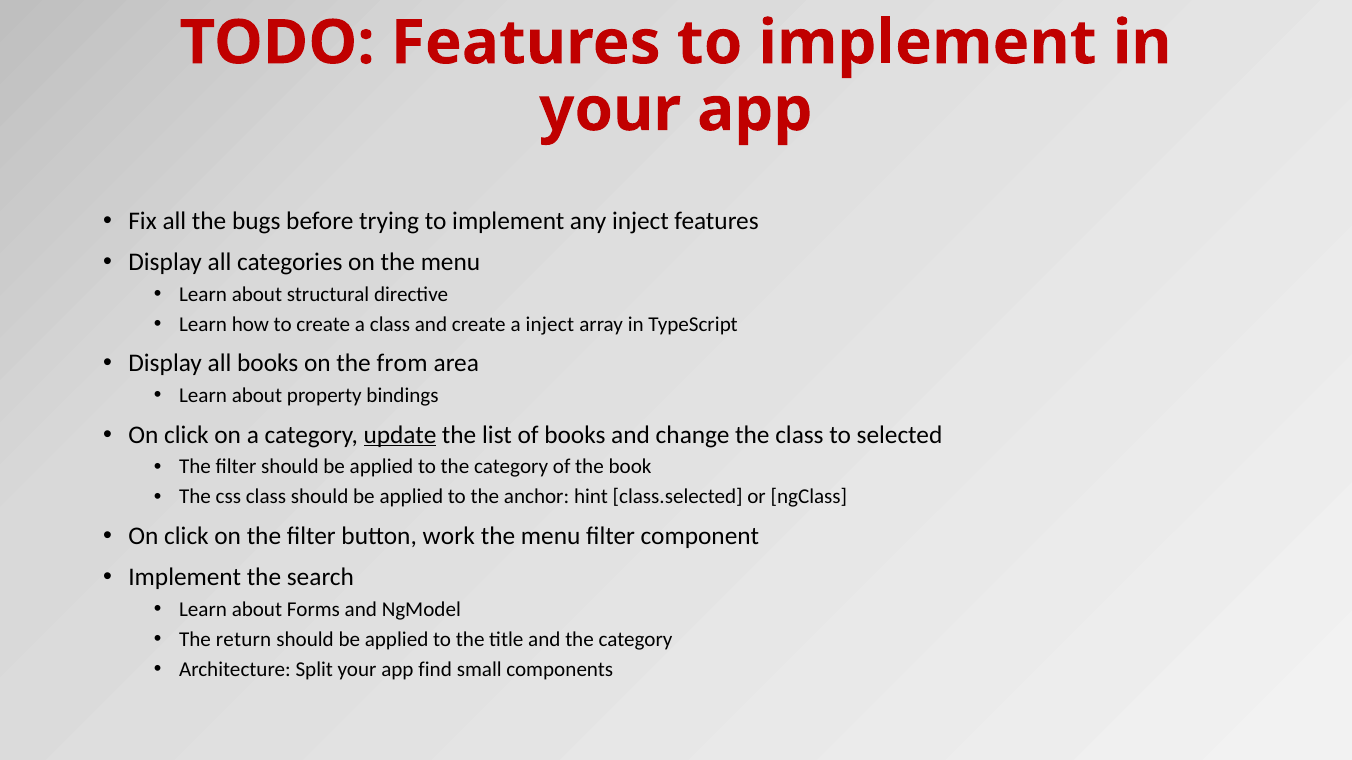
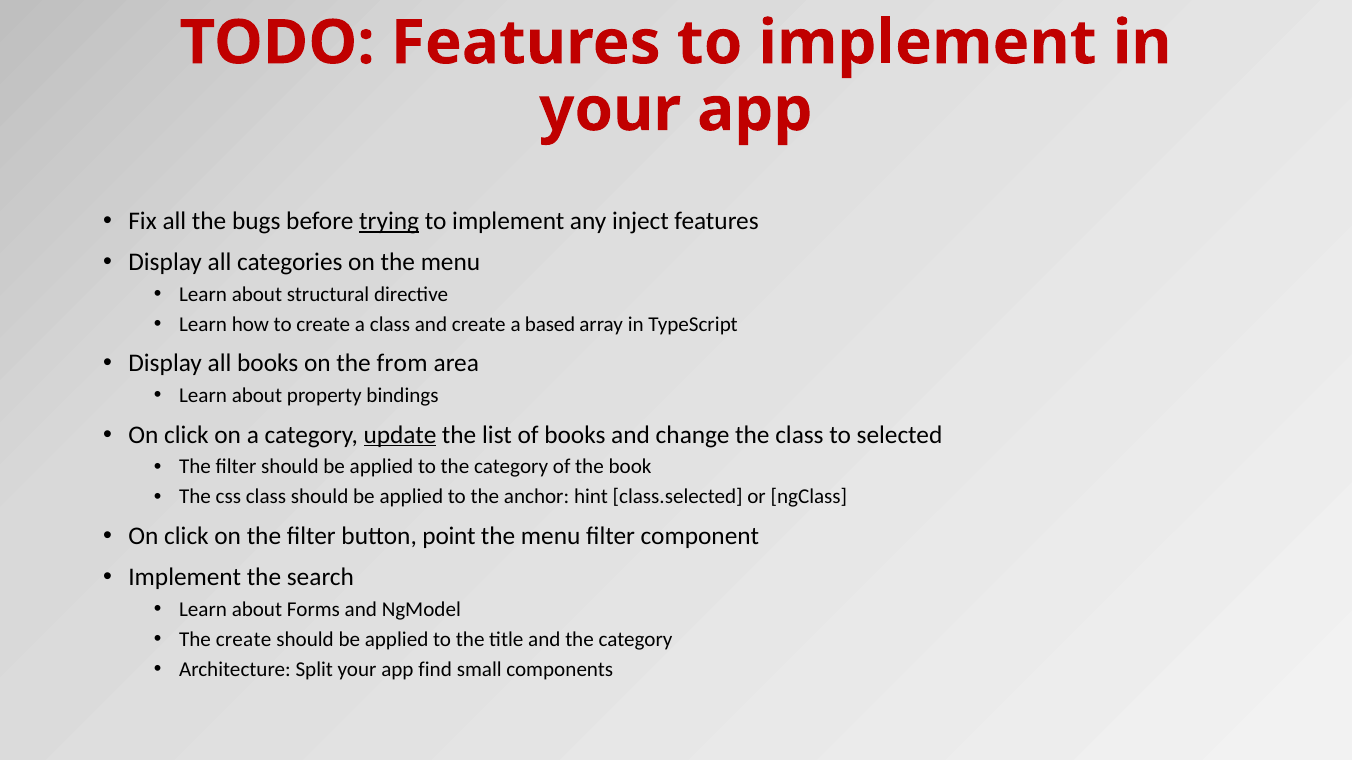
trying underline: none -> present
a inject: inject -> based
work: work -> point
The return: return -> create
